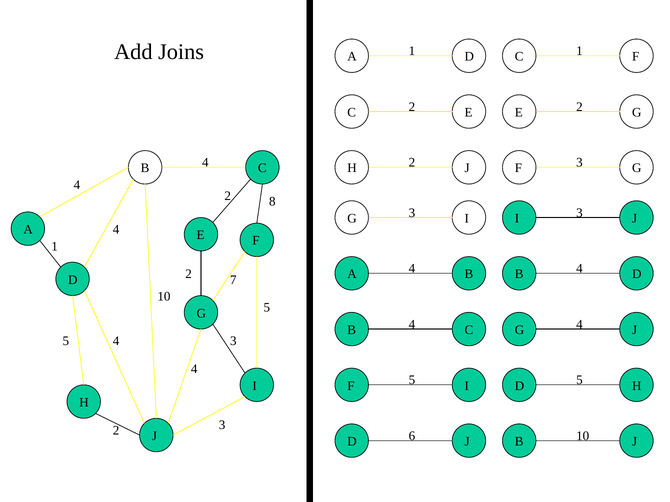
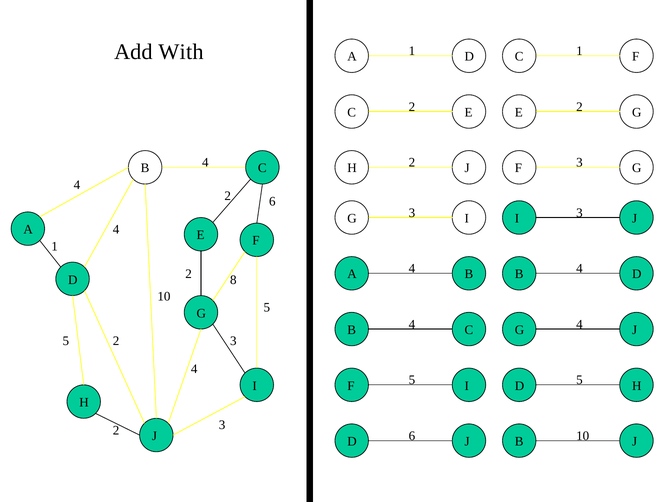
Joins: Joins -> With
2 8: 8 -> 6
7: 7 -> 8
4 at (116, 341): 4 -> 2
